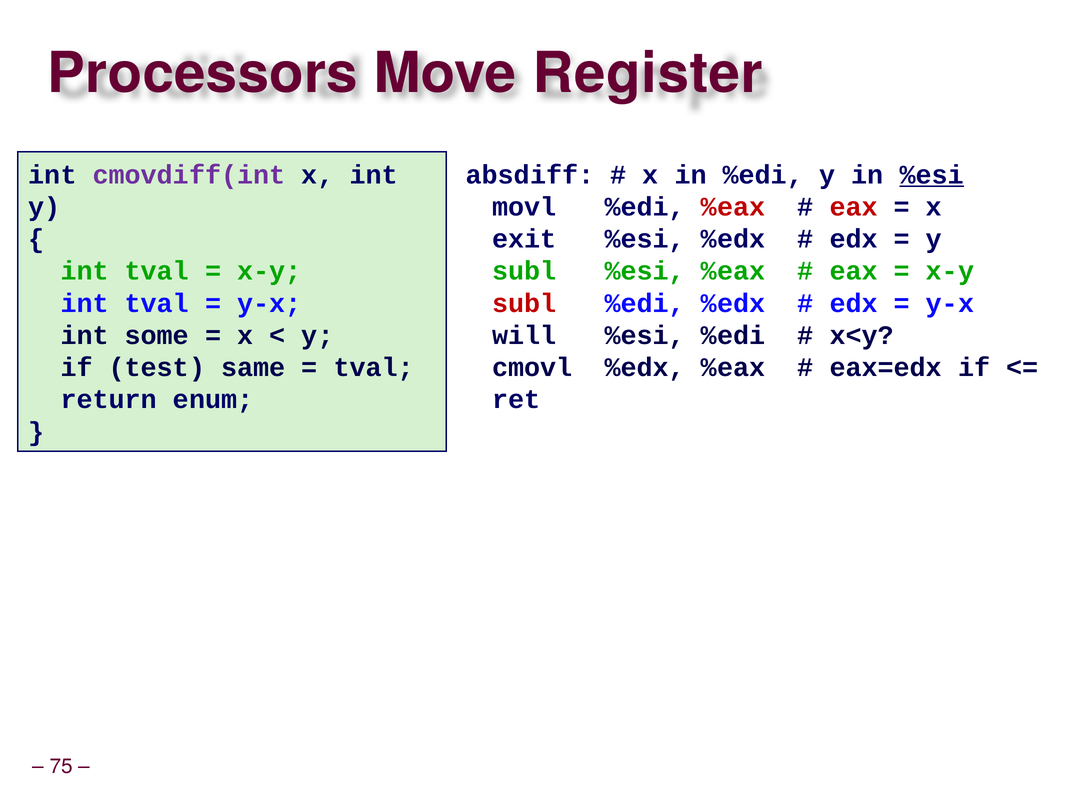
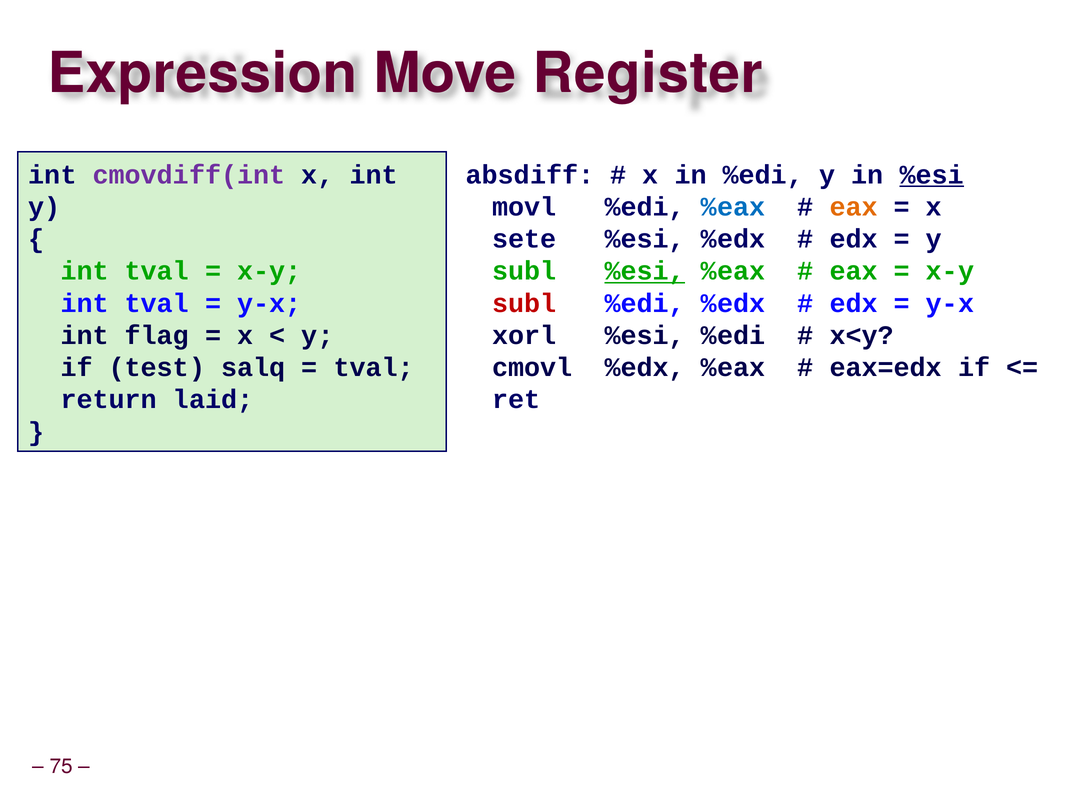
Processors: Processors -> Expression
%eax at (733, 207) colour: red -> blue
eax at (854, 207) colour: red -> orange
exit: exit -> sete
%esi at (645, 271) underline: none -> present
some: some -> flag
will: will -> xorl
same: same -> salq
enum: enum -> laid
